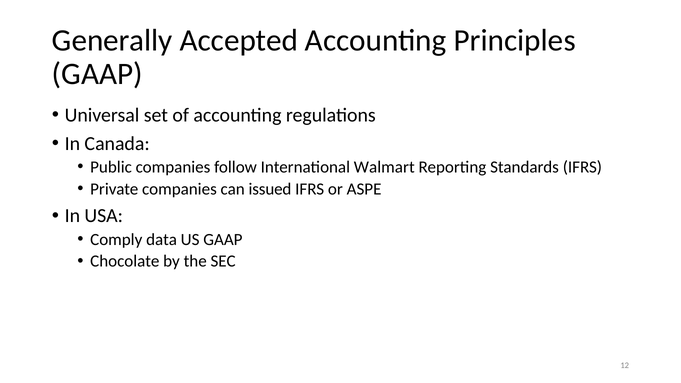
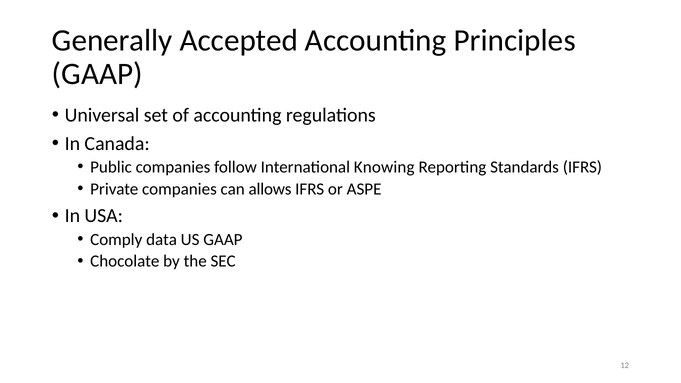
Walmart: Walmart -> Knowing
issued: issued -> allows
